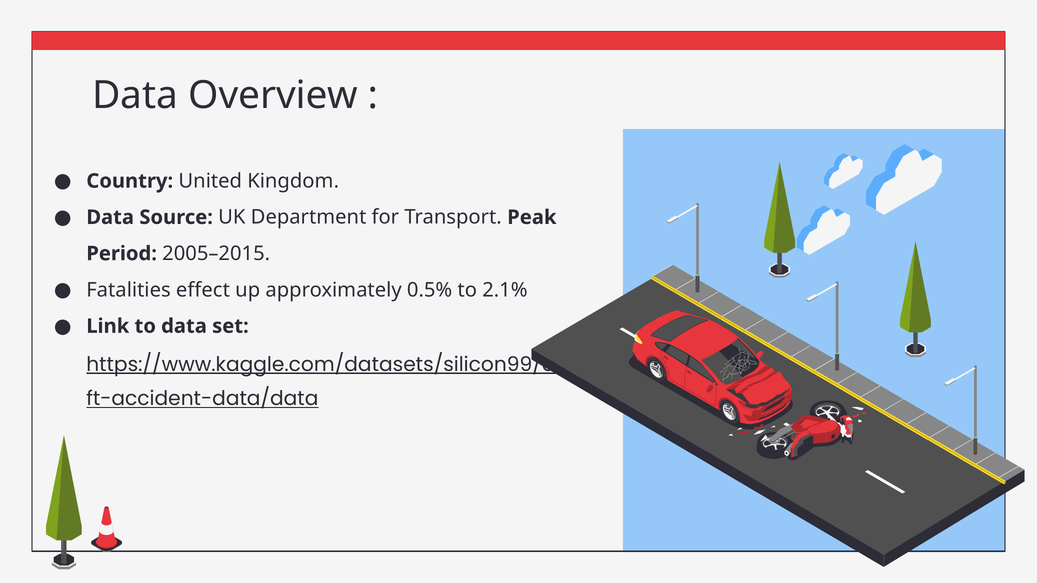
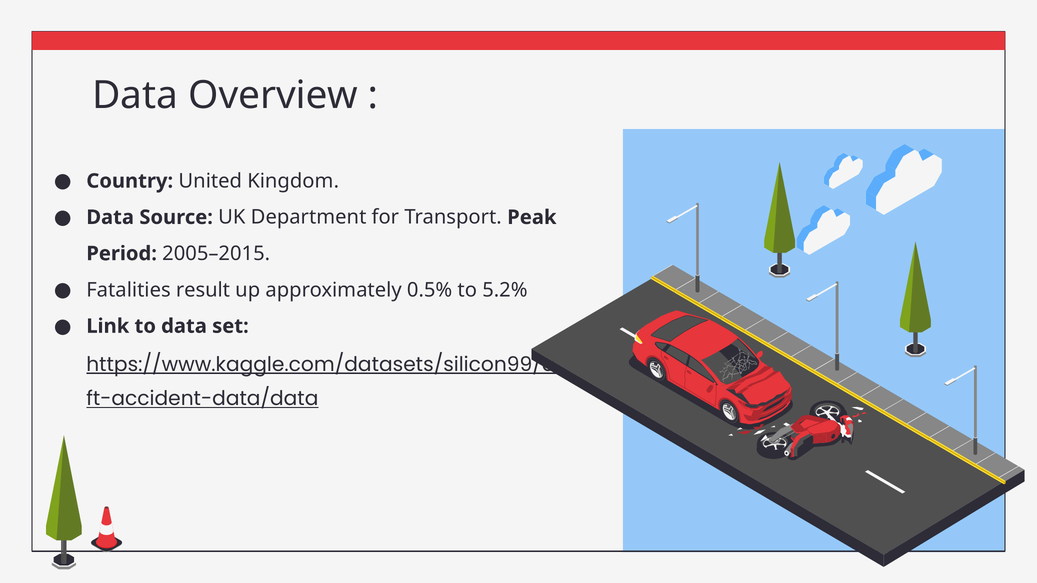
effect: effect -> result
2.1%: 2.1% -> 5.2%
